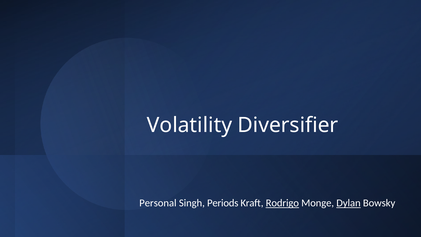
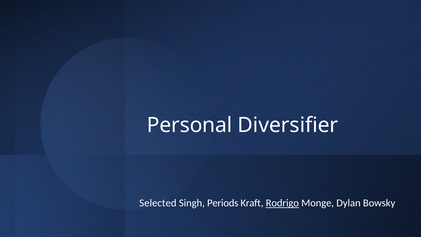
Volatility: Volatility -> Personal
Personal: Personal -> Selected
Dylan underline: present -> none
